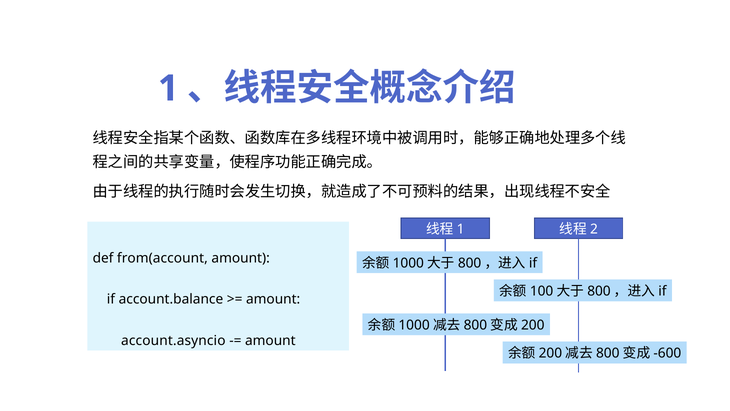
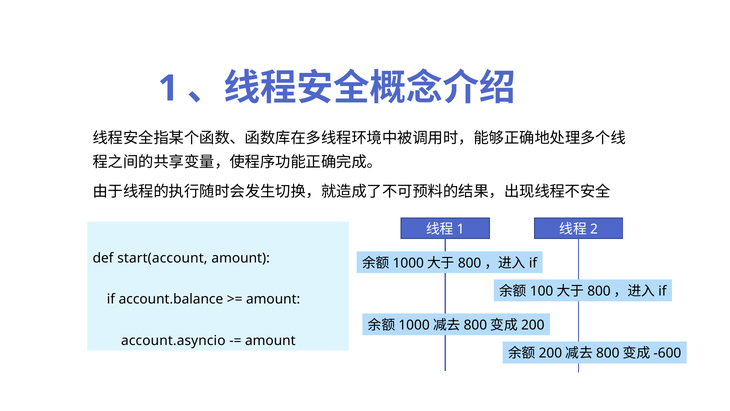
from(account: from(account -> start(account
